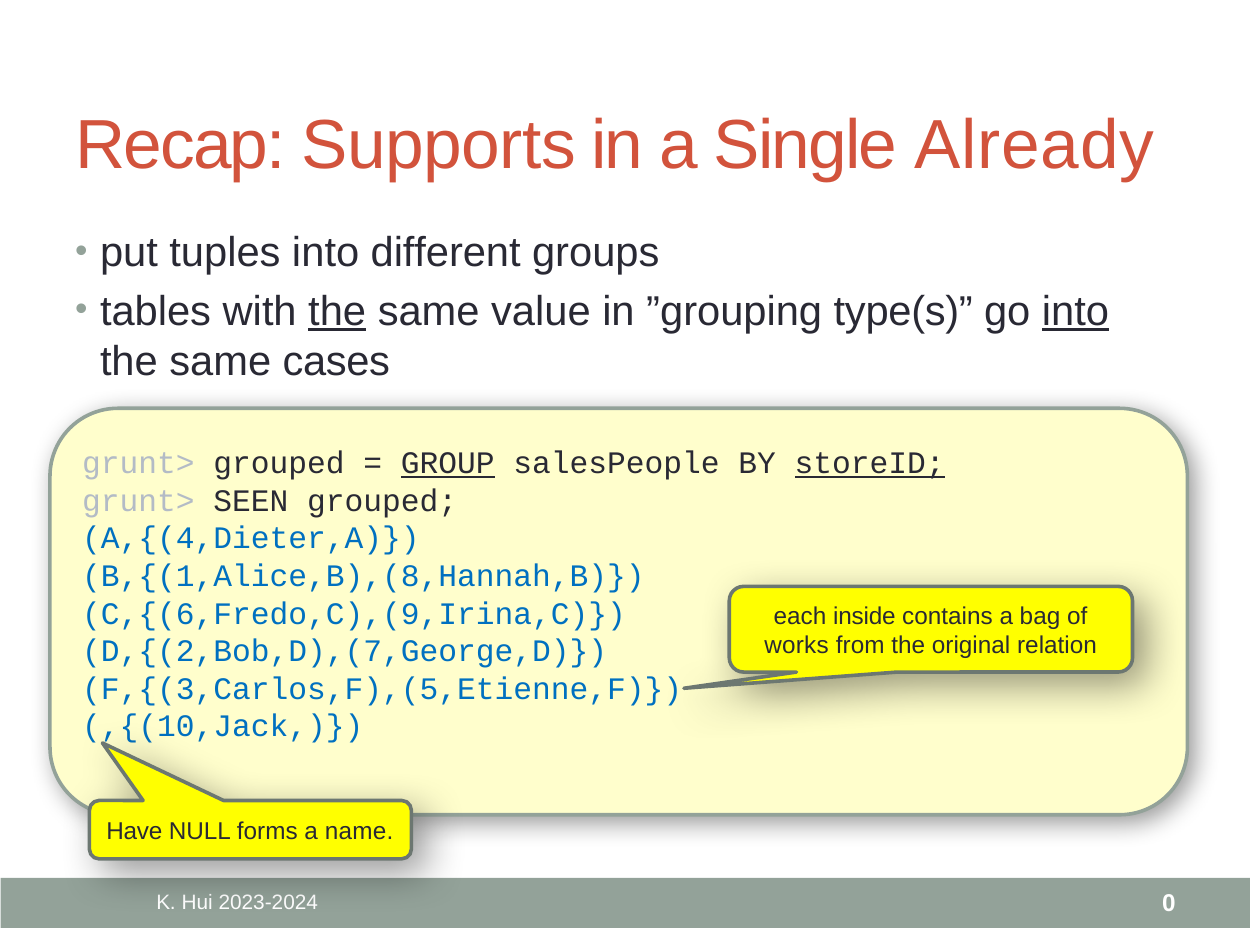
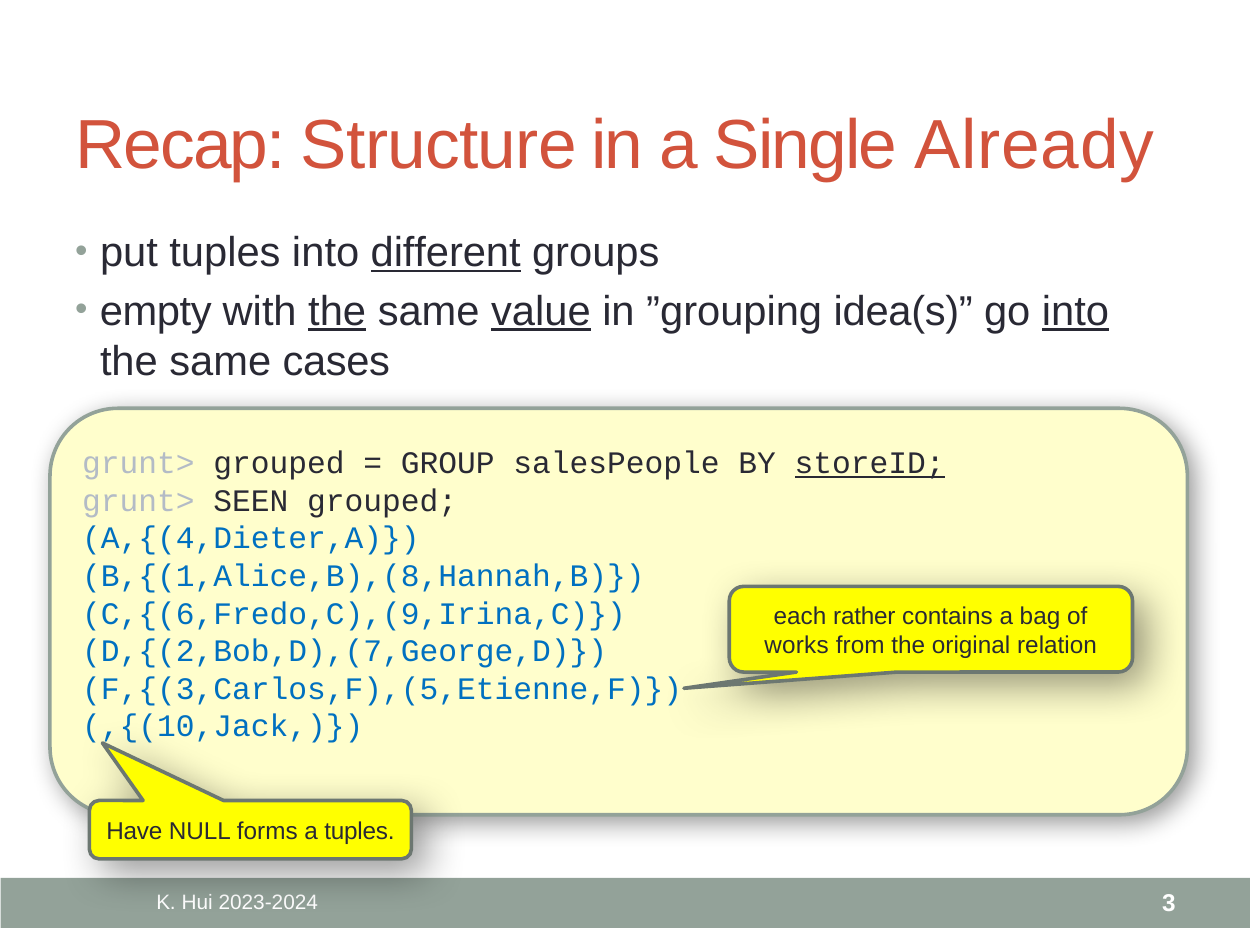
Supports: Supports -> Structure
different underline: none -> present
tables: tables -> empty
value underline: none -> present
type(s: type(s -> idea(s
GROUP underline: present -> none
inside: inside -> rather
a name: name -> tuples
0: 0 -> 3
